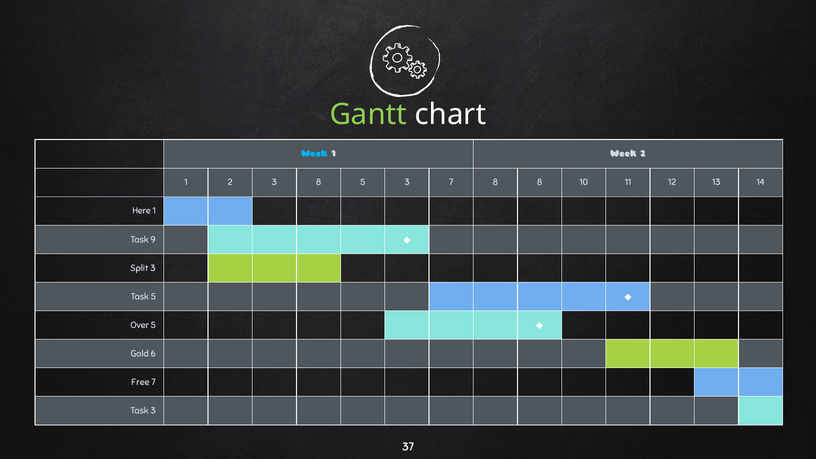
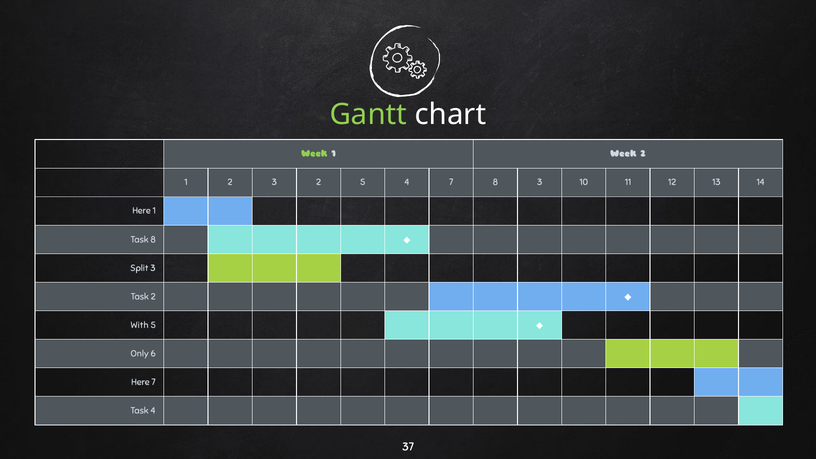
Week at (314, 154) colour: light blue -> light green
3 8: 8 -> 2
5 3: 3 -> 4
8 8: 8 -> 3
Task 9: 9 -> 8
Task 5: 5 -> 2
Over: Over -> With
Gold: Gold -> Only
Free at (140, 382): Free -> Here
Task 3: 3 -> 4
